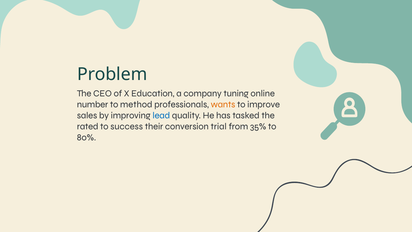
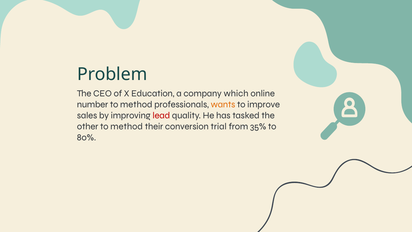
tuning: tuning -> which
lead colour: blue -> red
rated: rated -> other
success at (127, 126): success -> method
